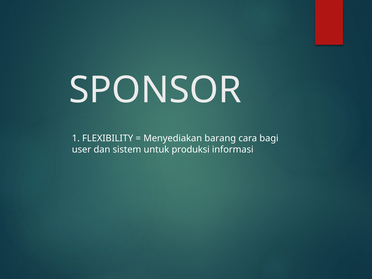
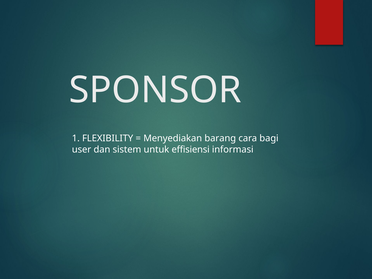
produksi: produksi -> effisiensi
